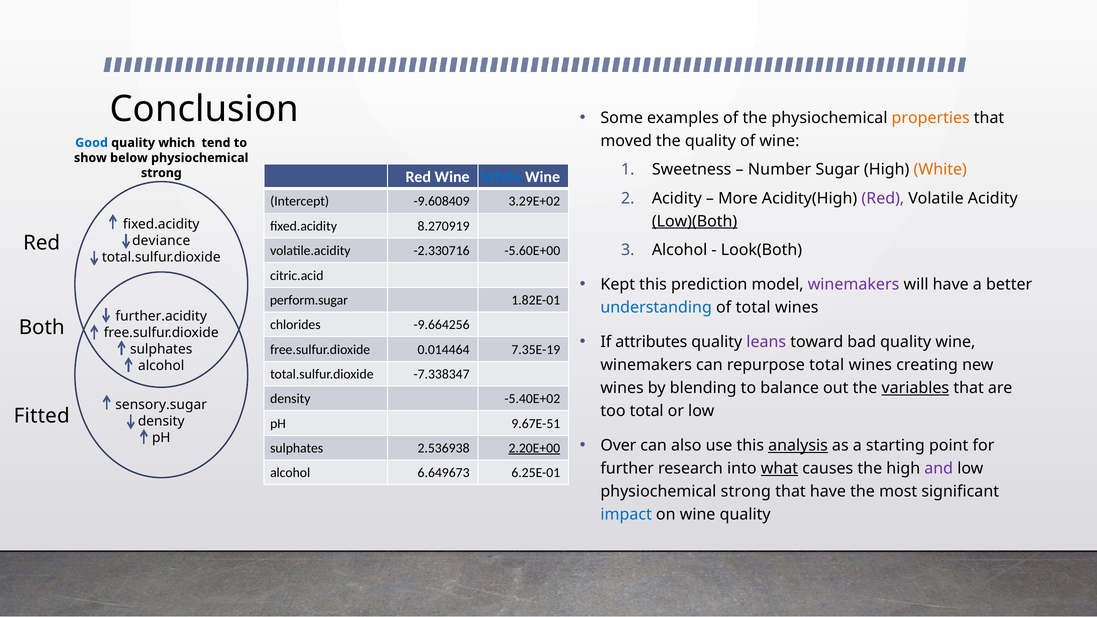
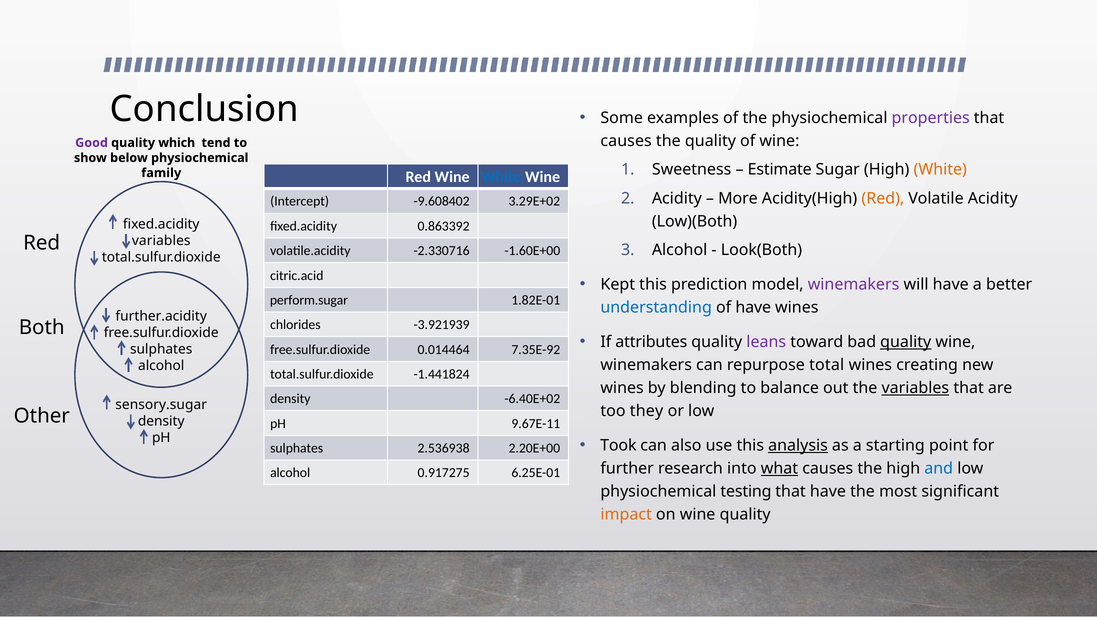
properties colour: orange -> purple
moved at (626, 141): moved -> causes
Good colour: blue -> purple
Number: Number -> Estimate
strong at (161, 173): strong -> family
Red at (883, 198) colour: purple -> orange
-9.608409: -9.608409 -> -9.608402
Low)(Both underline: present -> none
8.270919: 8.270919 -> 0.863392
deviance at (161, 241): deviance -> variables
-5.60E+00: -5.60E+00 -> -1.60E+00
of total: total -> have
-9.664256: -9.664256 -> -3.921939
quality at (906, 342) underline: none -> present
7.35E-19: 7.35E-19 -> 7.35E-92
-7.338347: -7.338347 -> -1.441824
-5.40E+02: -5.40E+02 -> -6.40E+02
too total: total -> they
Fitted: Fitted -> Other
9.67E-51: 9.67E-51 -> 9.67E-11
Over: Over -> Took
2.20E+00 underline: present -> none
and colour: purple -> blue
6.649673: 6.649673 -> 0.917275
strong at (746, 492): strong -> testing
impact colour: blue -> orange
